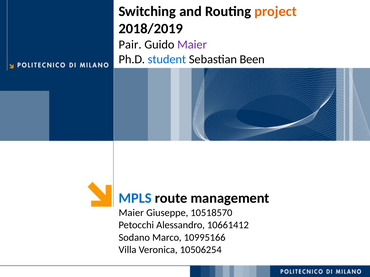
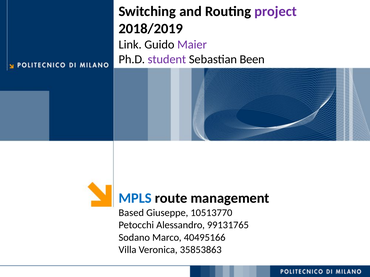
project colour: orange -> purple
Pair: Pair -> Link
student colour: blue -> purple
Maier at (131, 213): Maier -> Based
10518570: 10518570 -> 10513770
10661412: 10661412 -> 99131765
10995166: 10995166 -> 40495166
10506254: 10506254 -> 35853863
